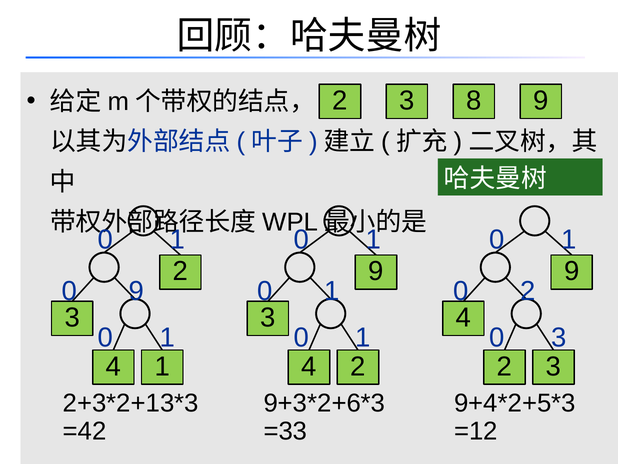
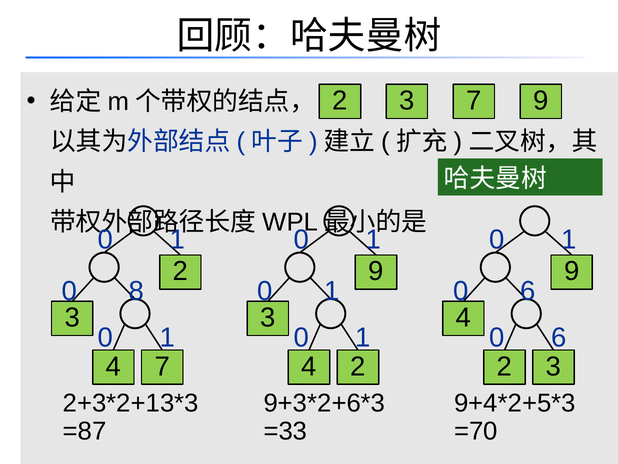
3 8: 8 -> 7
0 9: 9 -> 8
2 at (528, 291): 2 -> 6
3 at (559, 337): 3 -> 6
4 1: 1 -> 7
=42: =42 -> =87
=12: =12 -> =70
